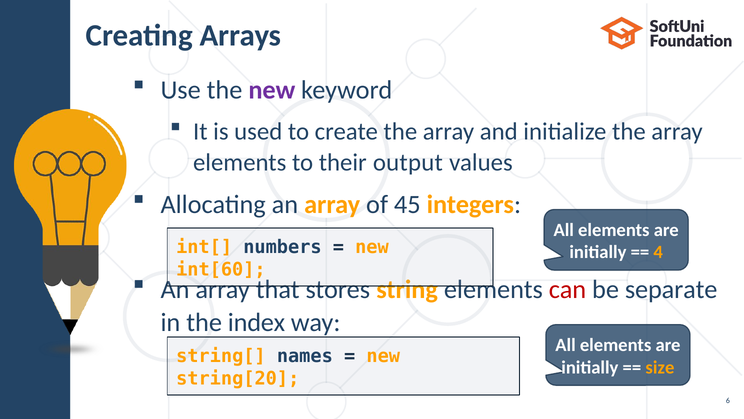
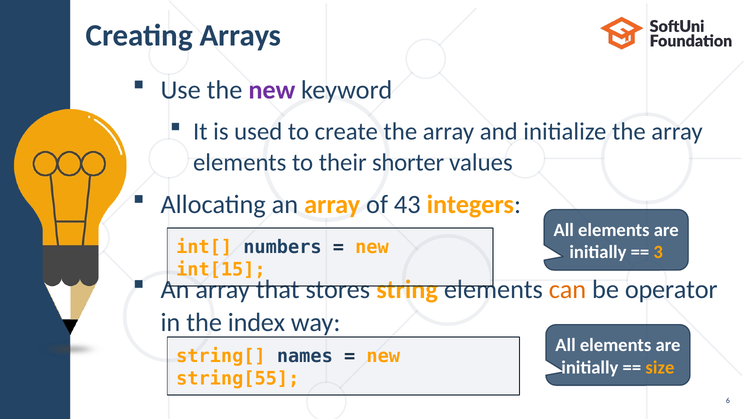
output: output -> shorter
45: 45 -> 43
4: 4 -> 3
int[60: int[60 -> int[15
can colour: red -> orange
separate: separate -> operator
string[20: string[20 -> string[55
